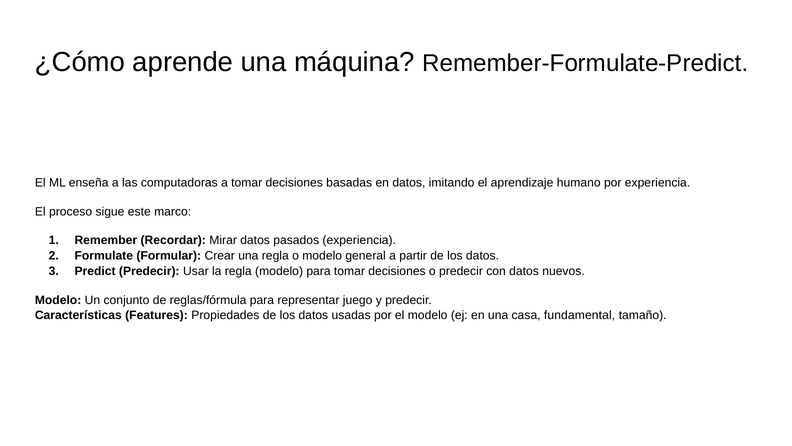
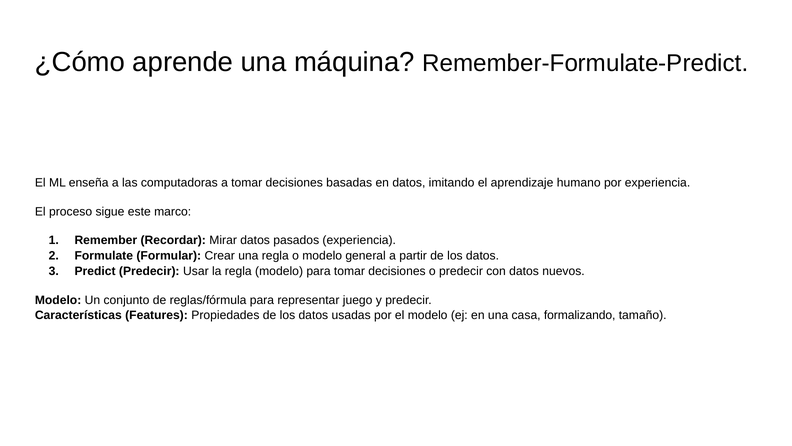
fundamental: fundamental -> formalizando
